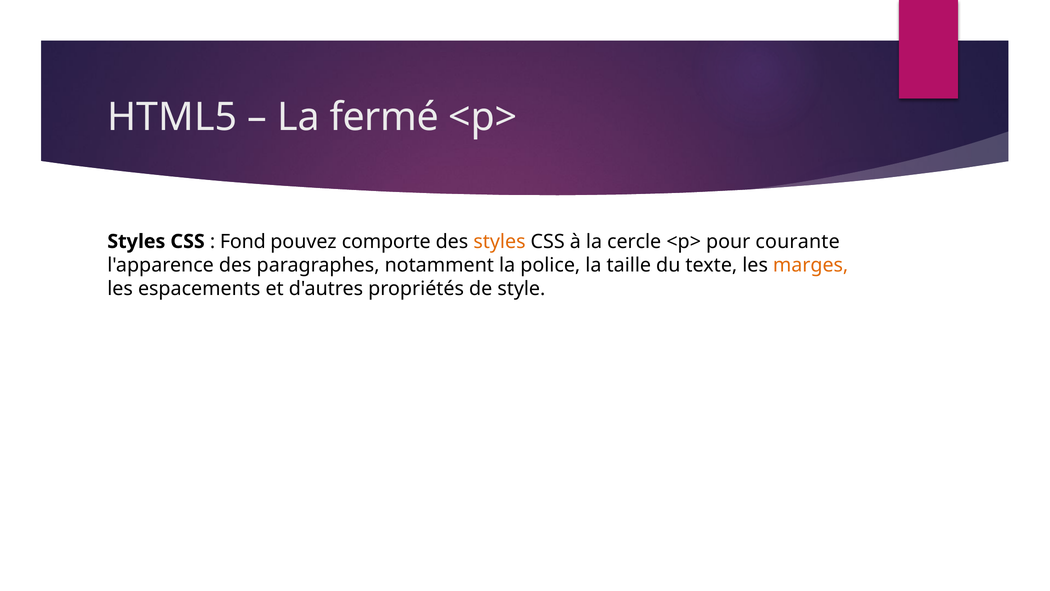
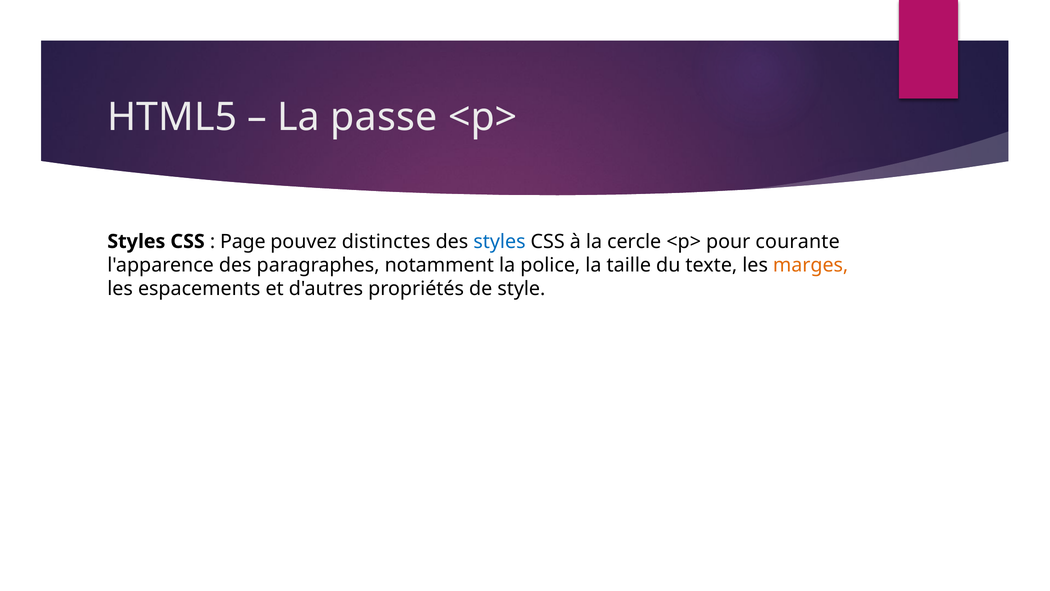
fermé: fermé -> passe
Fond: Fond -> Page
comporte: comporte -> distinctes
styles at (499, 241) colour: orange -> blue
